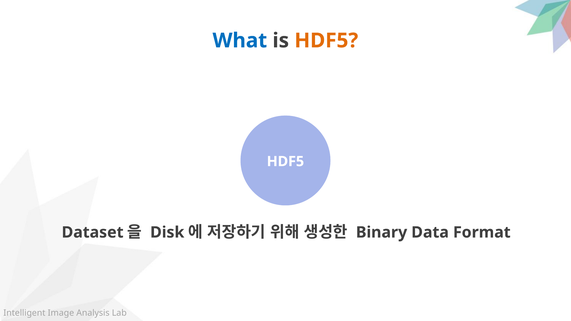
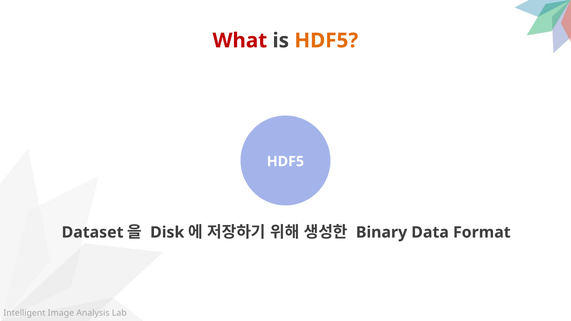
What colour: blue -> red
